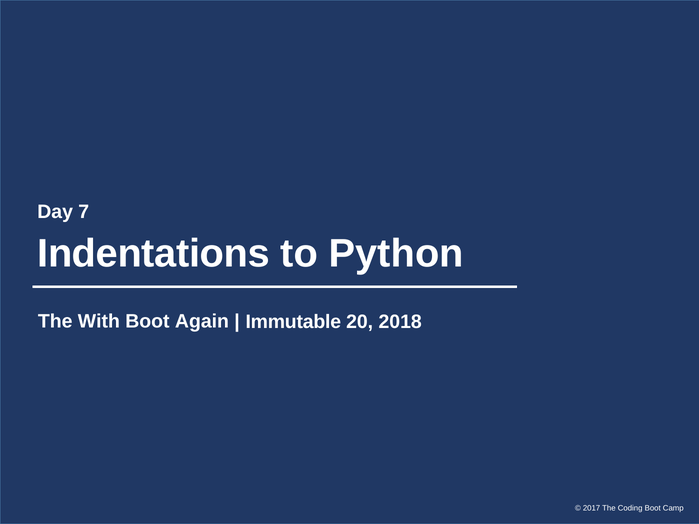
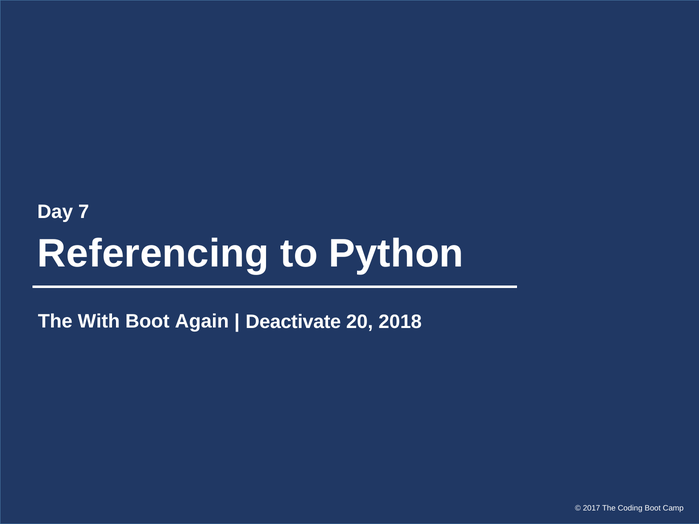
Indentations: Indentations -> Referencing
Immutable: Immutable -> Deactivate
